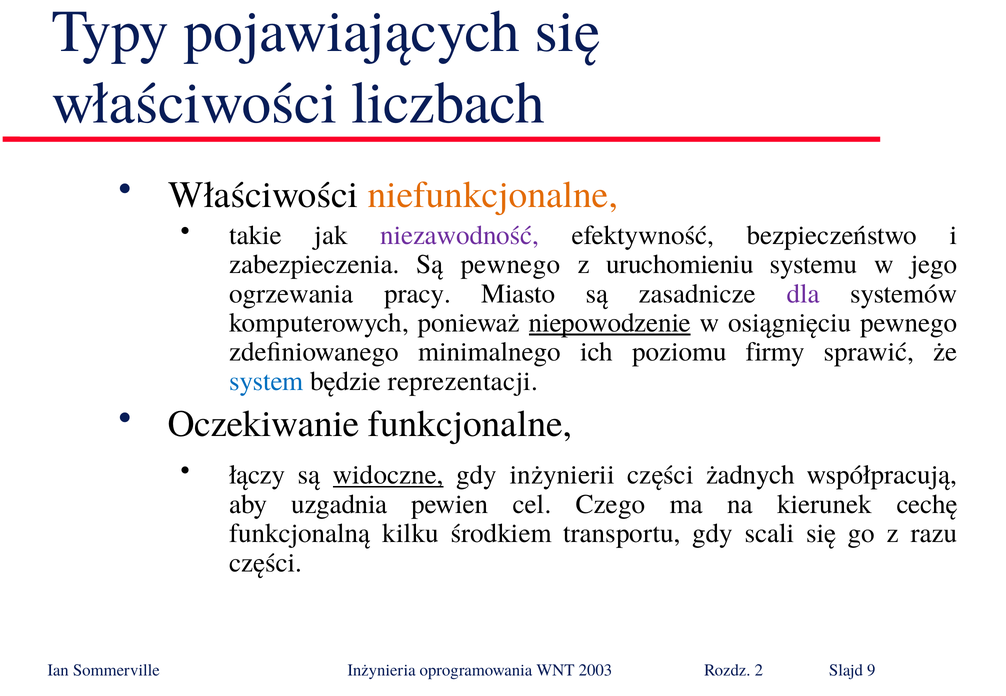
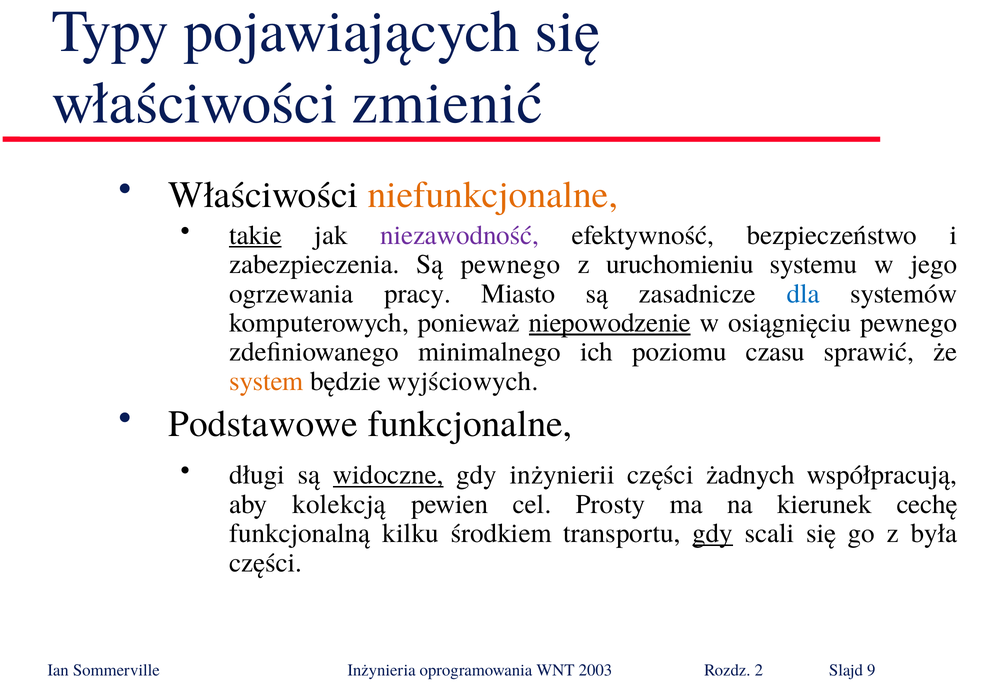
liczbach: liczbach -> zmienić
takie underline: none -> present
dla colour: purple -> blue
firmy: firmy -> czasu
system colour: blue -> orange
reprezentacji: reprezentacji -> wyjściowych
Oczekiwanie: Oczekiwanie -> Podstawowe
łączy: łączy -> długi
uzgadnia: uzgadnia -> kolekcją
Czego: Czego -> Prosty
gdy at (713, 534) underline: none -> present
razu: razu -> była
